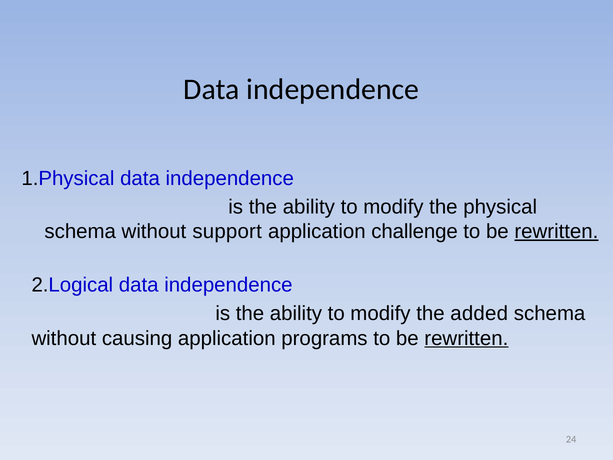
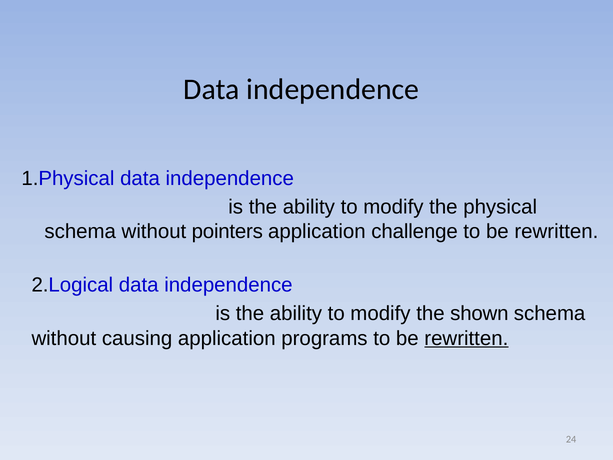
support: support -> pointers
rewritten at (556, 231) underline: present -> none
added: added -> shown
